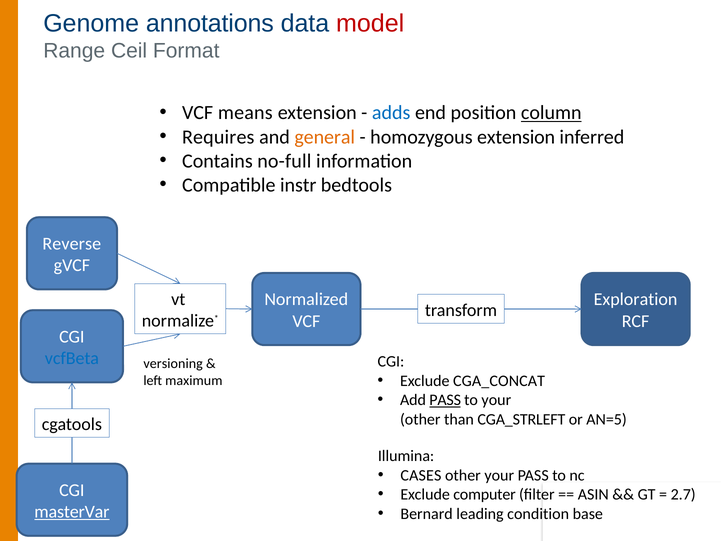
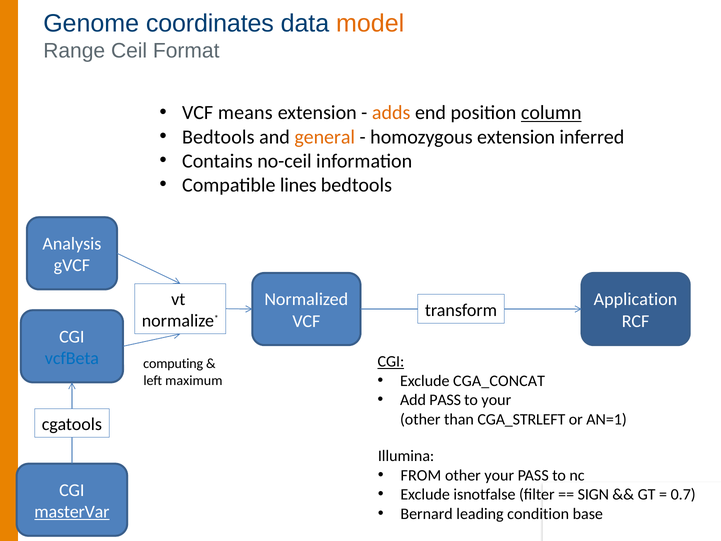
annotations: annotations -> coordinates
model colour: red -> orange
adds colour: blue -> orange
Requires at (218, 137): Requires -> Bedtools
no-full: no-full -> no-ceil
instr: instr -> lines
Reverse: Reverse -> Analysis
Exploration: Exploration -> Application
CGI at (391, 361) underline: none -> present
versioning: versioning -> computing
PASS at (445, 400) underline: present -> none
AN=5: AN=5 -> AN=1
CASES: CASES -> FROM
computer: computer -> isnotfalse
ASIN: ASIN -> SIGN
2.7: 2.7 -> 0.7
